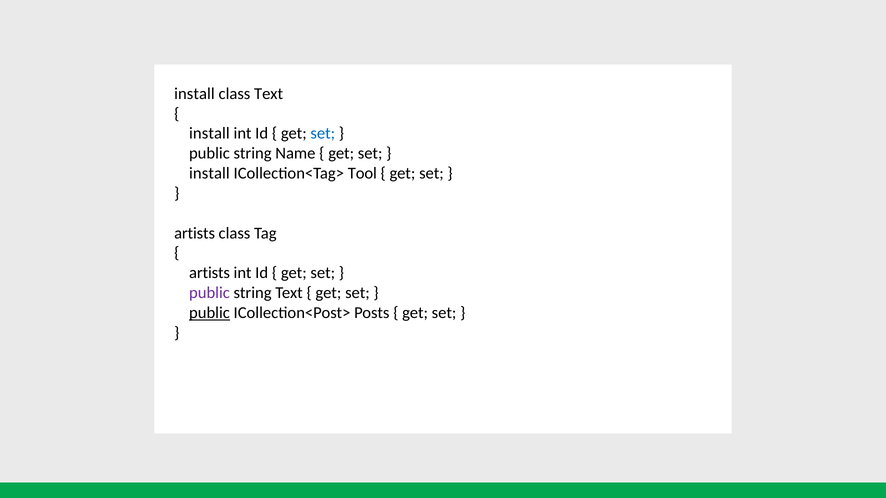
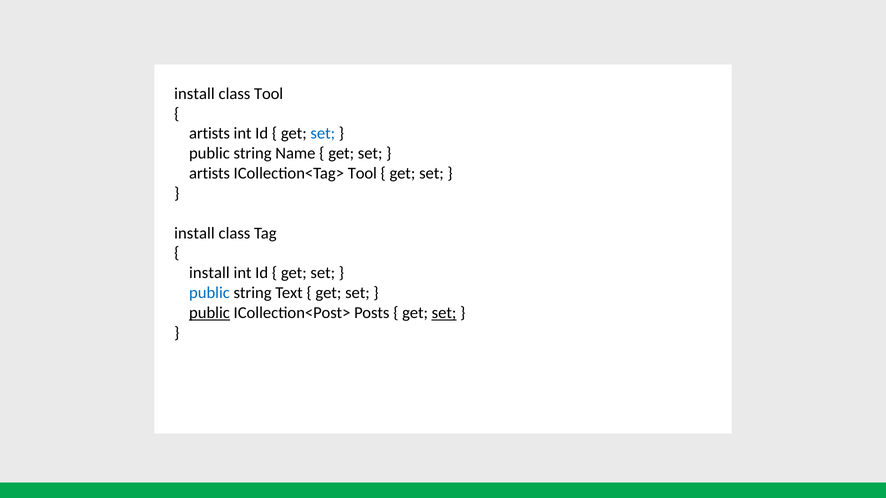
class Text: Text -> Tool
install at (209, 134): install -> artists
install at (209, 173): install -> artists
artists at (195, 233): artists -> install
artists at (210, 273): artists -> install
public at (209, 293) colour: purple -> blue
set at (444, 313) underline: none -> present
